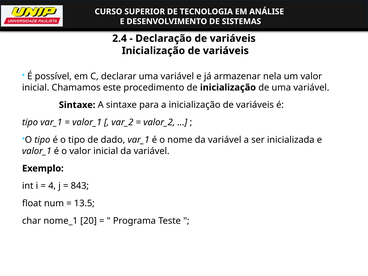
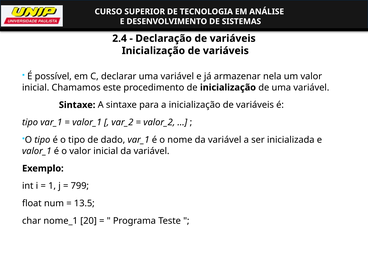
4: 4 -> 1
843: 843 -> 799
